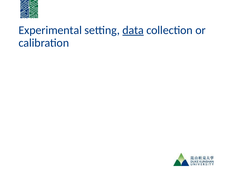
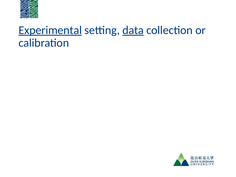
Experimental underline: none -> present
